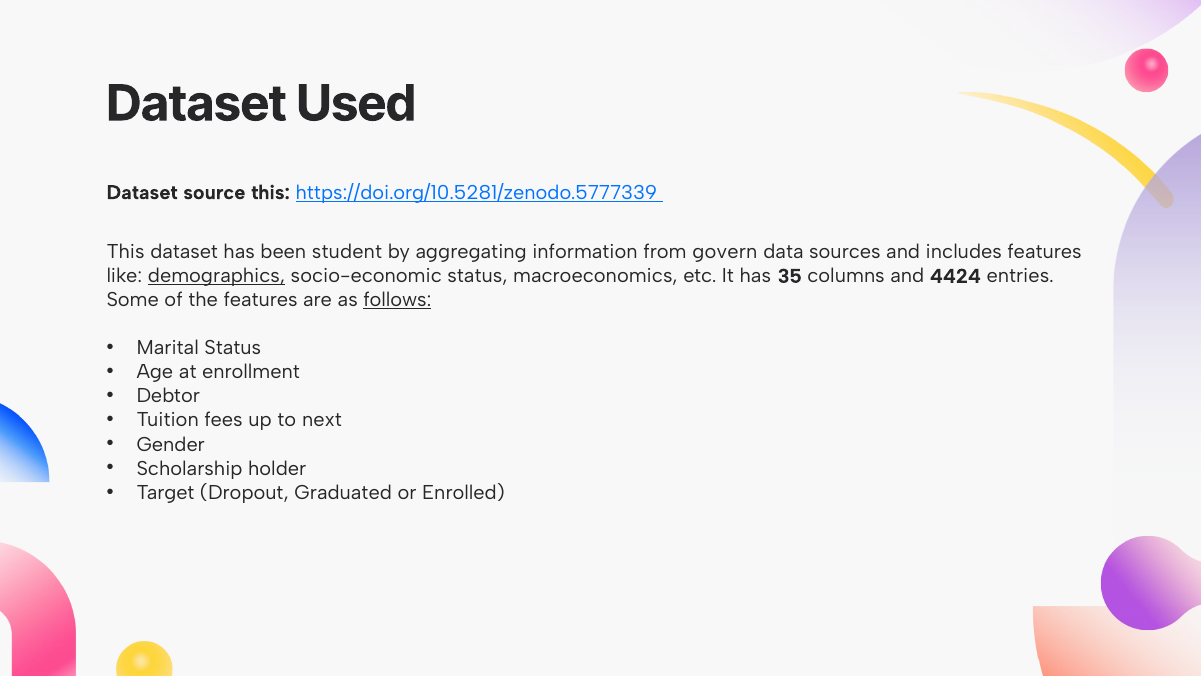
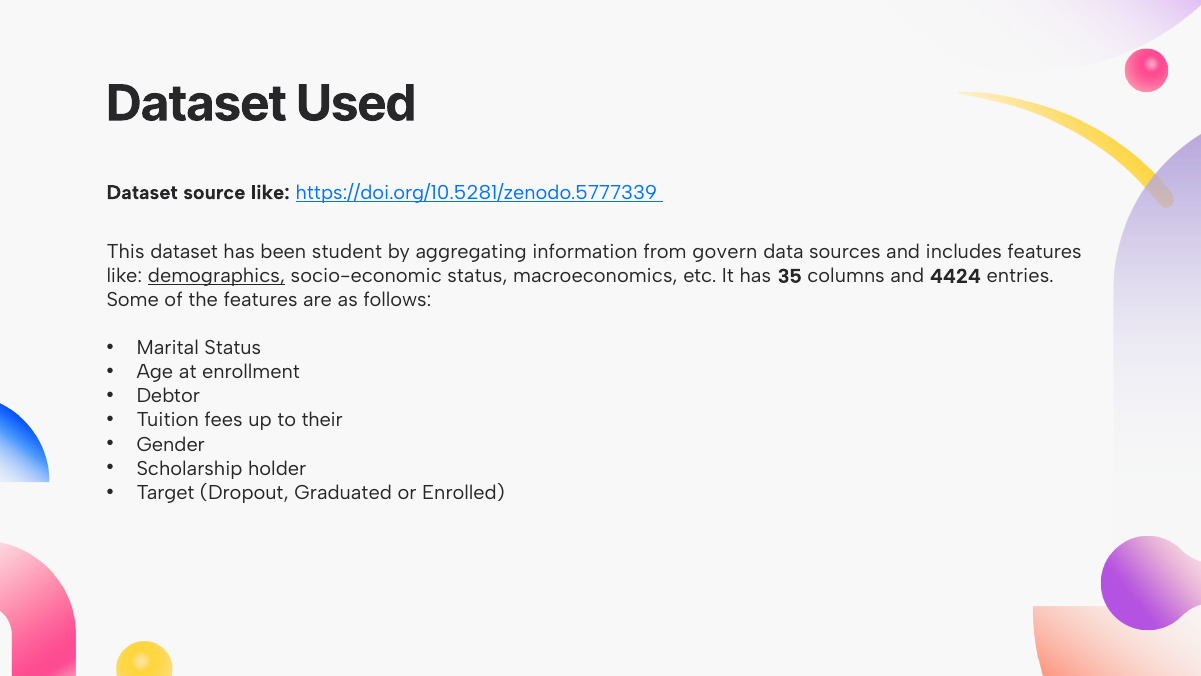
source this: this -> like
follows underline: present -> none
next: next -> their
